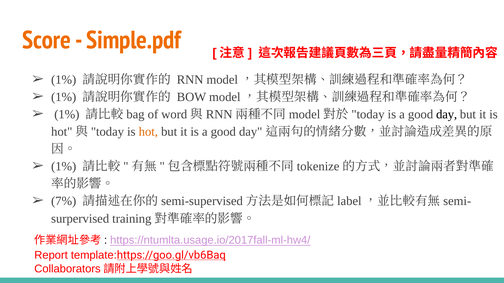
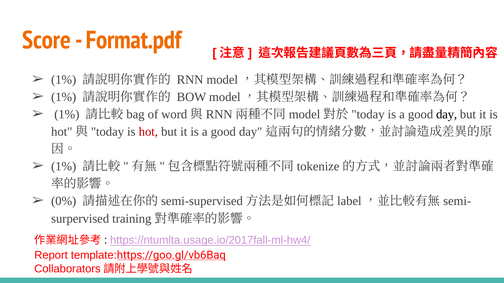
Simple.pdf: Simple.pdf -> Format.pdf
hot colour: orange -> red
7%: 7% -> 0%
